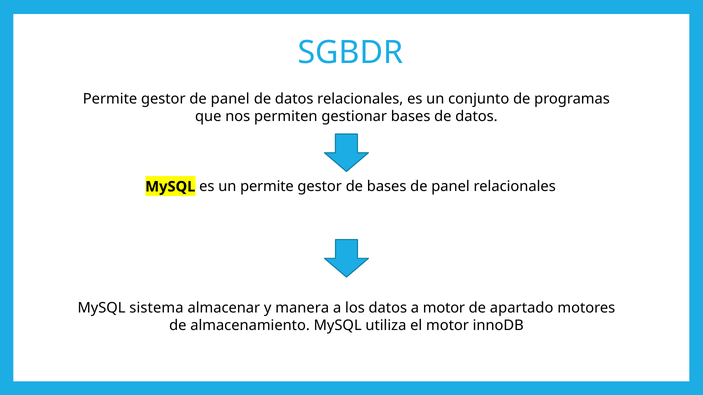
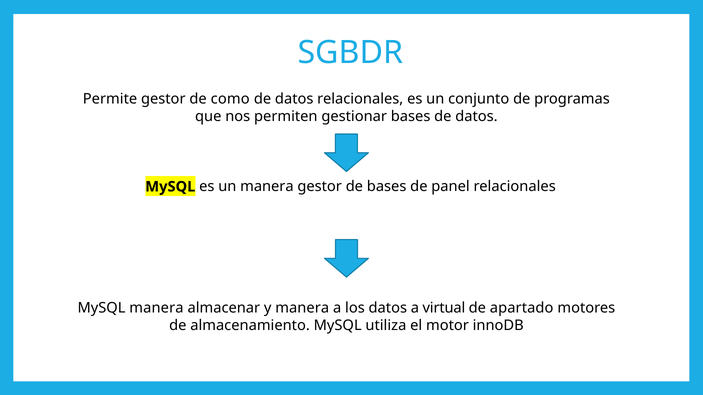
gestor de panel: panel -> como
un permite: permite -> manera
MySQL sistema: sistema -> manera
a motor: motor -> virtual
